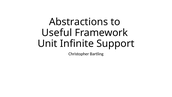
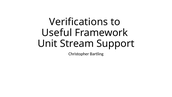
Abstractions: Abstractions -> Verifications
Infinite: Infinite -> Stream
